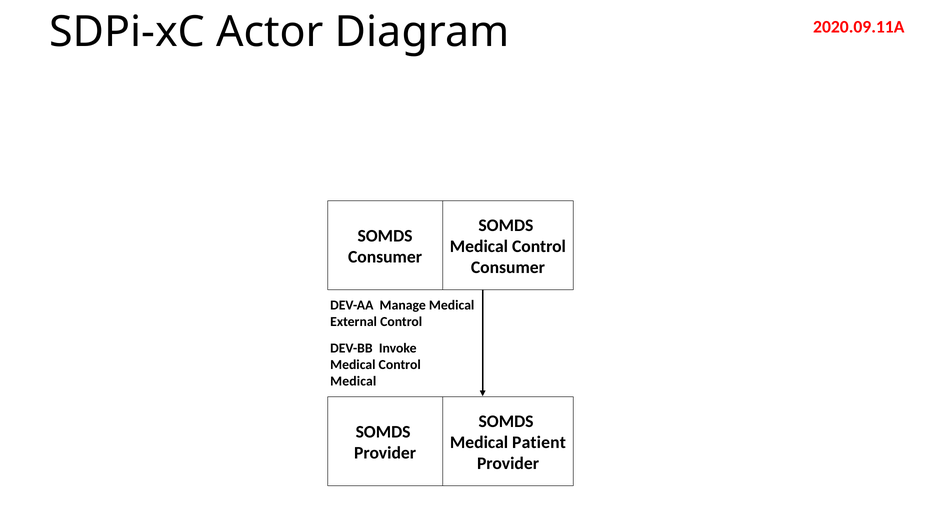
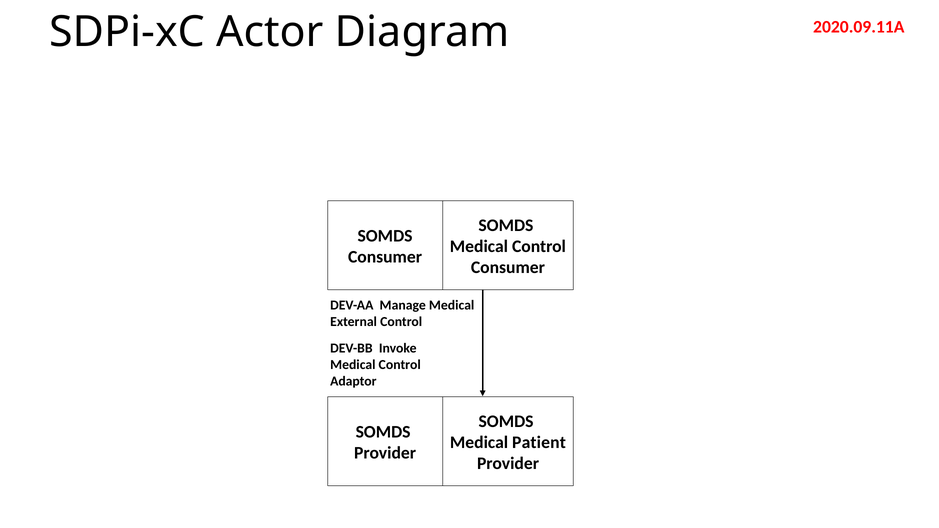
Medical at (353, 381): Medical -> Adaptor
